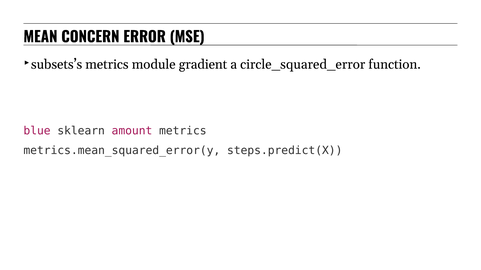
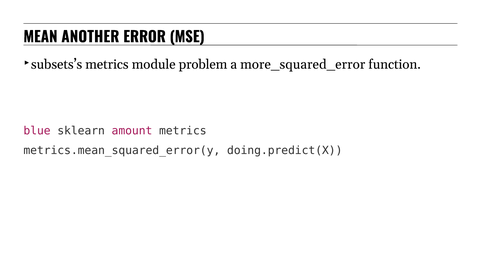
CONCERN: CONCERN -> ANOTHER
gradient: gradient -> problem
circle_squared_error: circle_squared_error -> more_squared_error
steps.predict(X: steps.predict(X -> doing.predict(X
